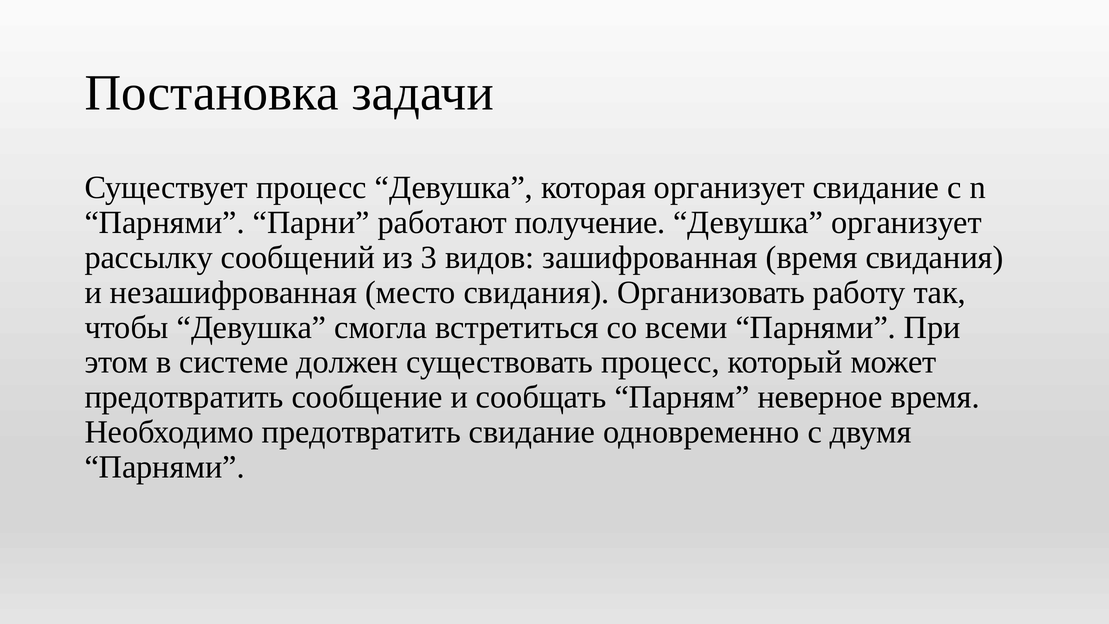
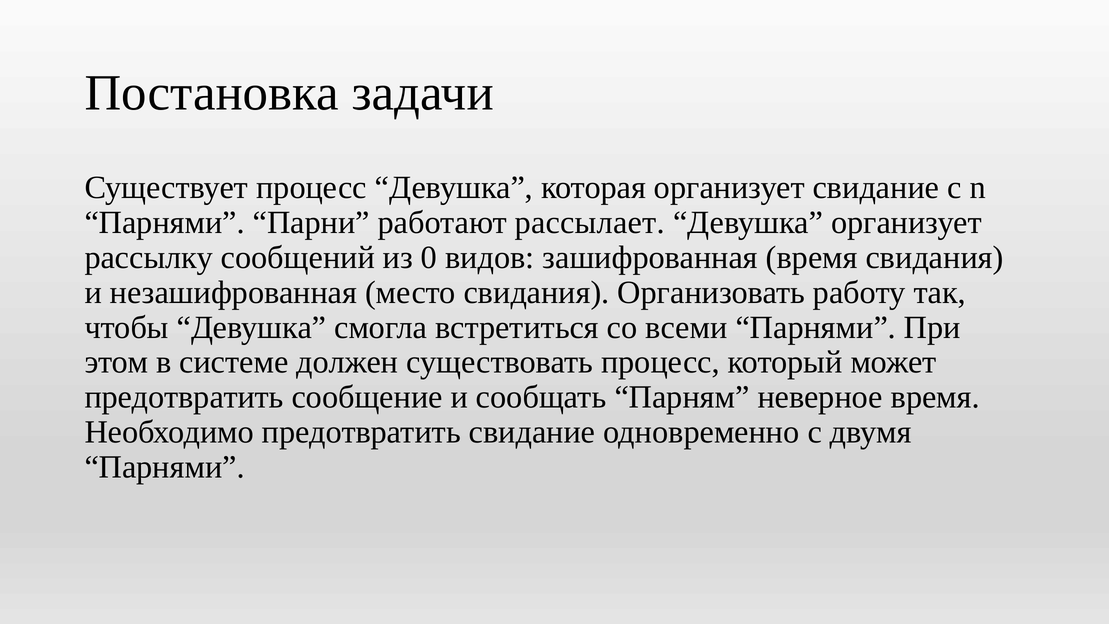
получение: получение -> рассылает
3: 3 -> 0
